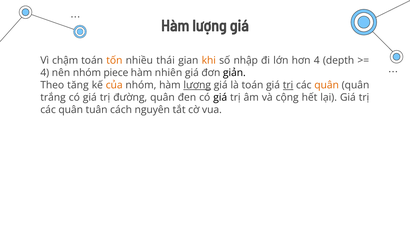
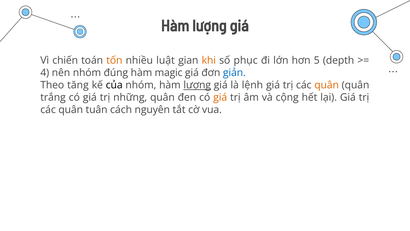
chậm: chậm -> chiến
thái: thái -> luật
nhập: nhập -> phục
hơn 4: 4 -> 5
piece: piece -> đúng
nhiên: nhiên -> magic
giản colour: black -> blue
của colour: orange -> black
là toán: toán -> lệnh
trị at (288, 85) underline: present -> none
đường: đường -> những
giá at (220, 97) colour: black -> orange
